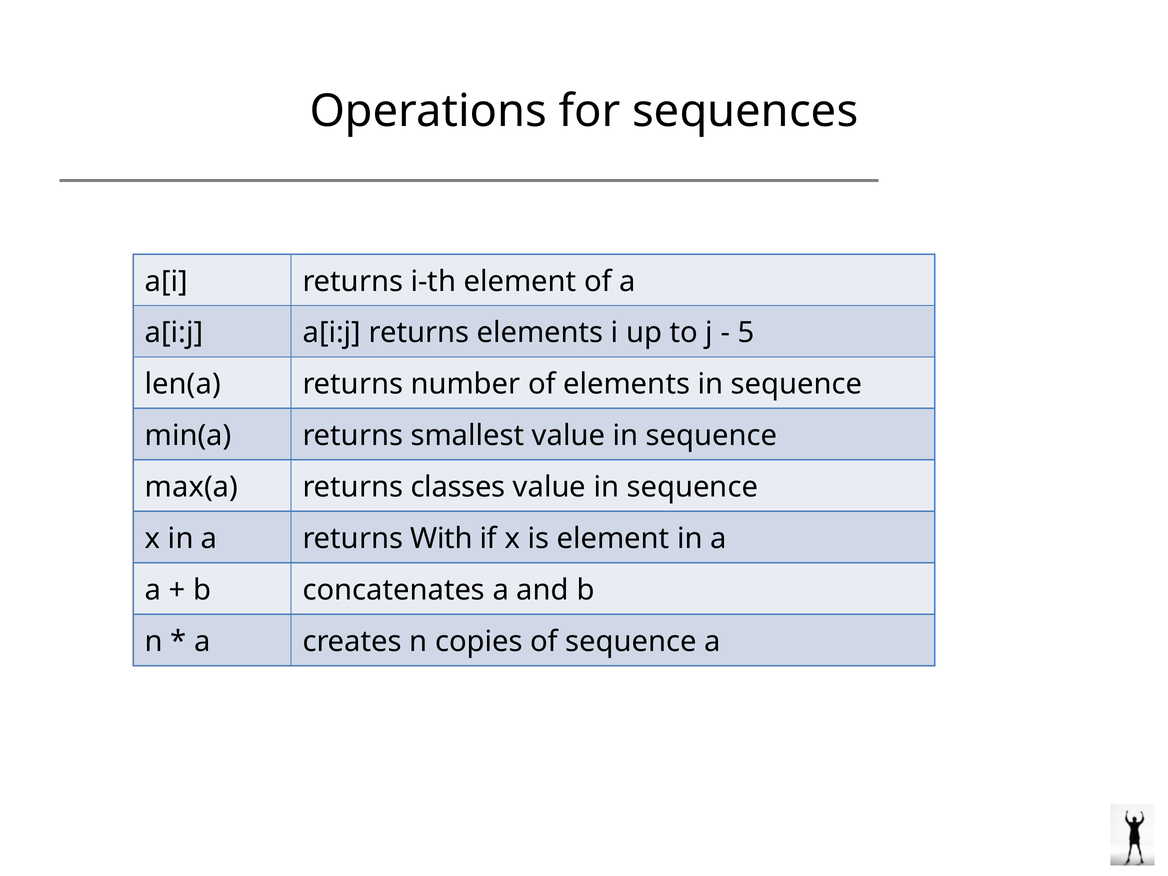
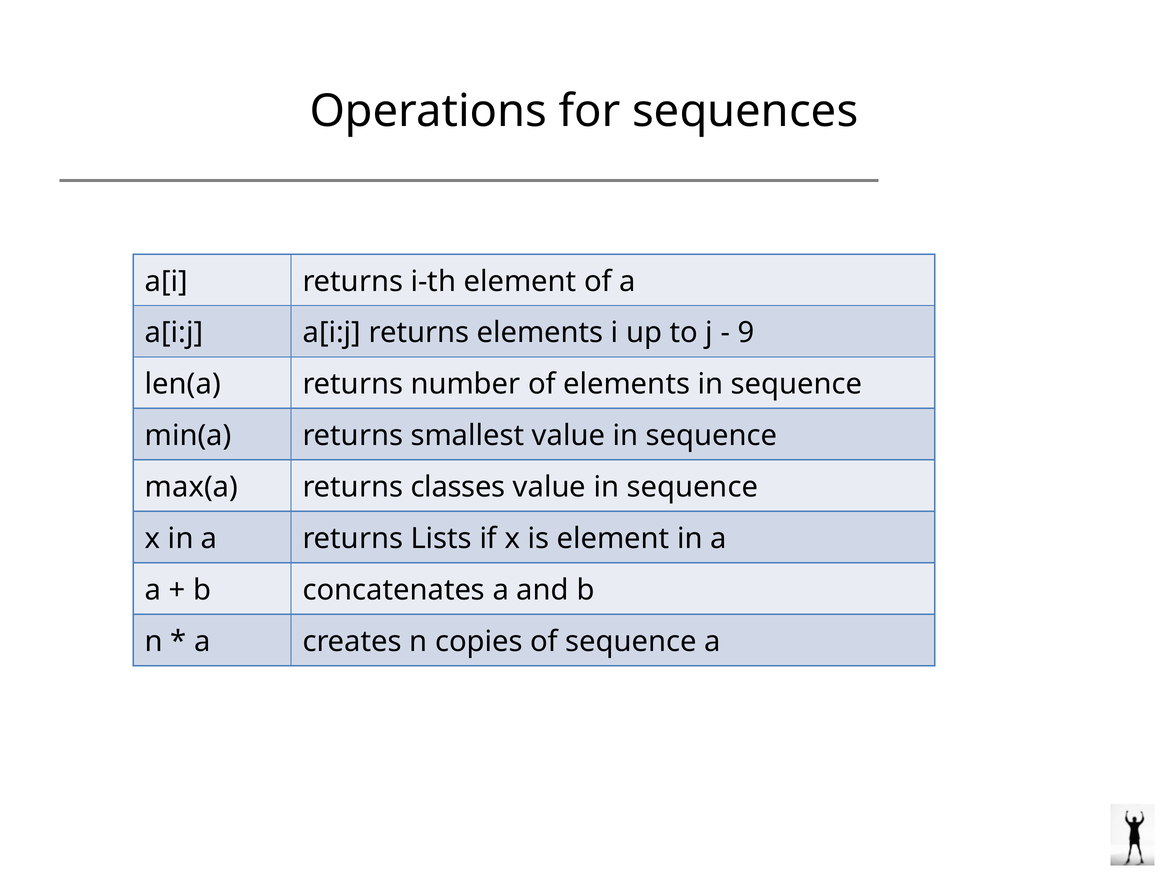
5: 5 -> 9
With: With -> Lists
